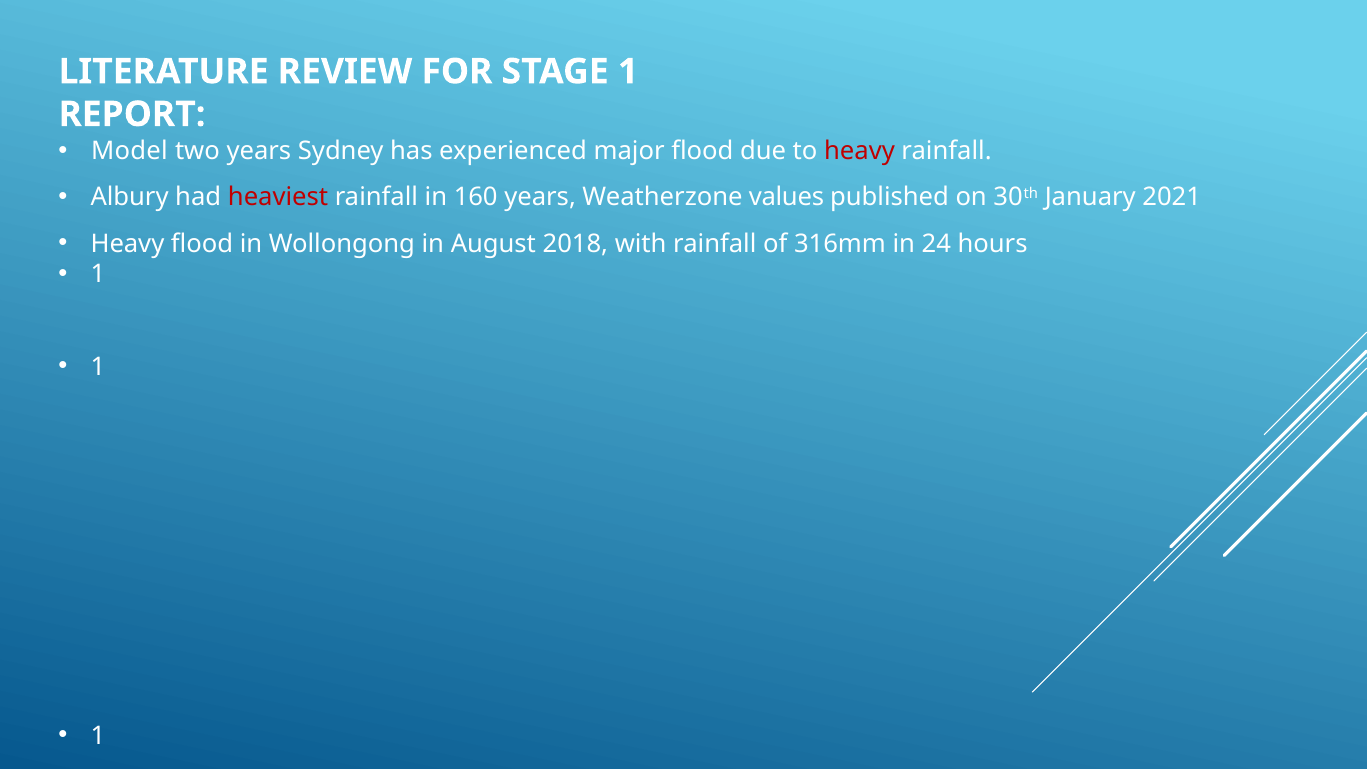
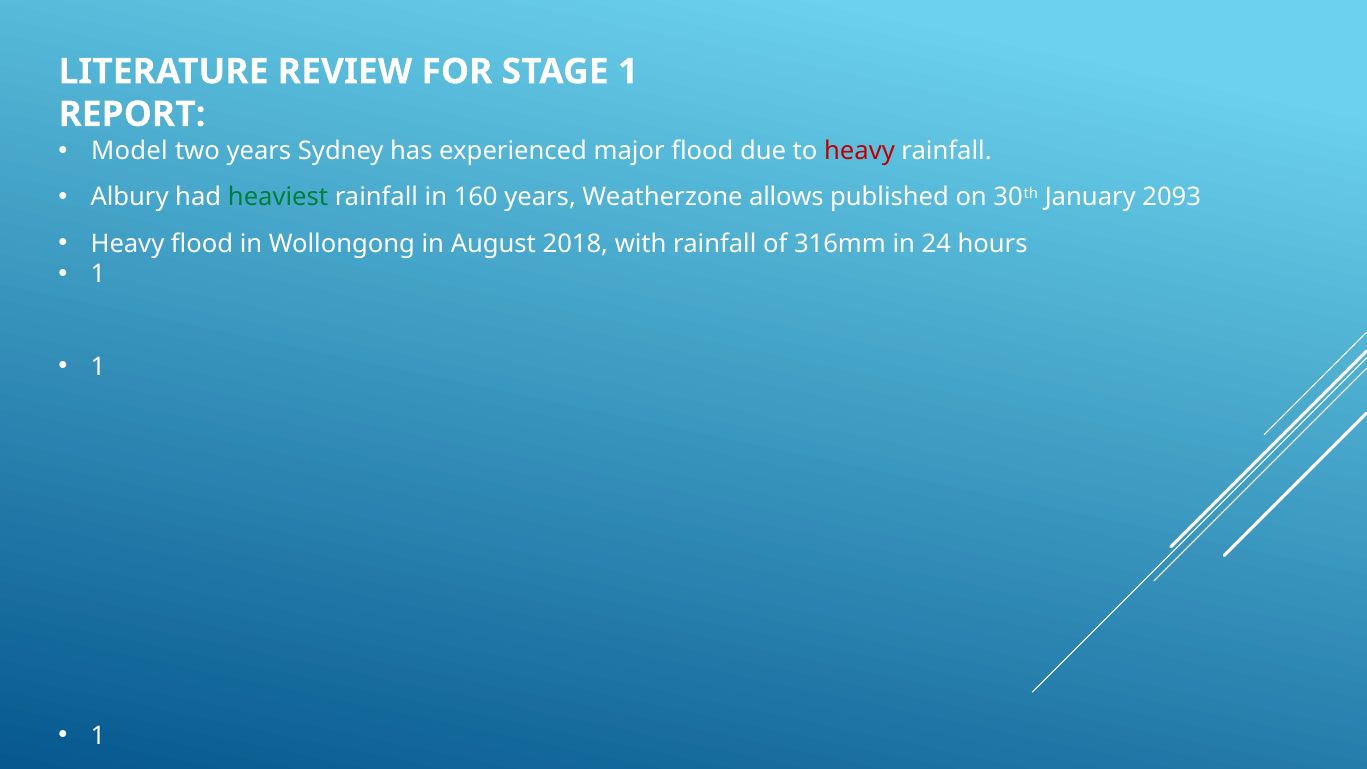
heaviest colour: red -> green
values: values -> allows
2021: 2021 -> 2093
